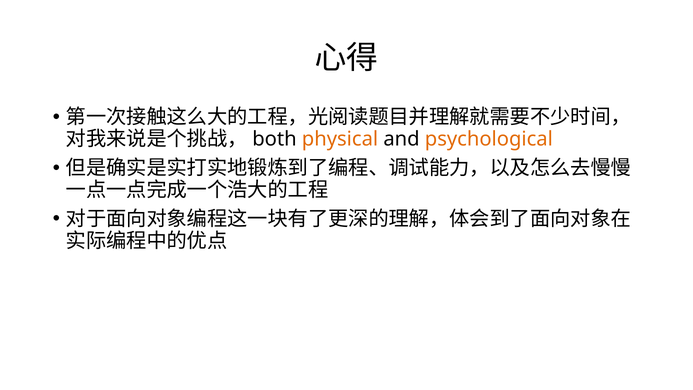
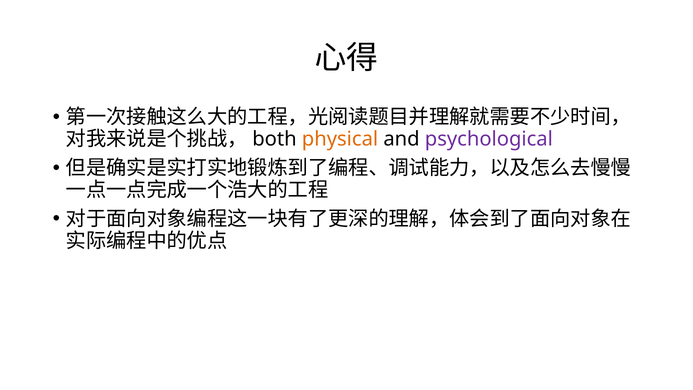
psychological colour: orange -> purple
